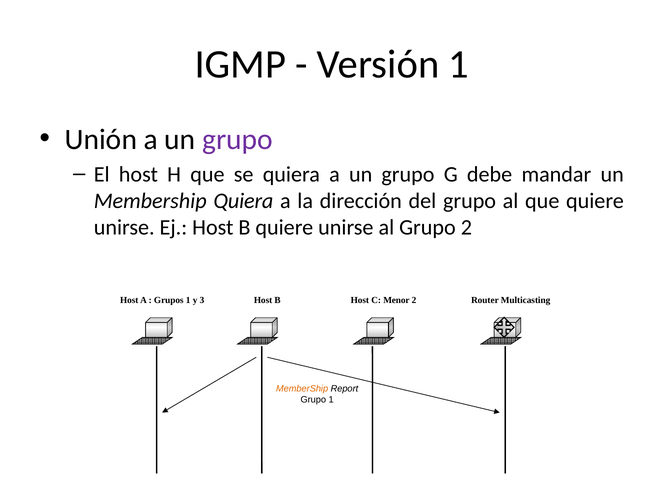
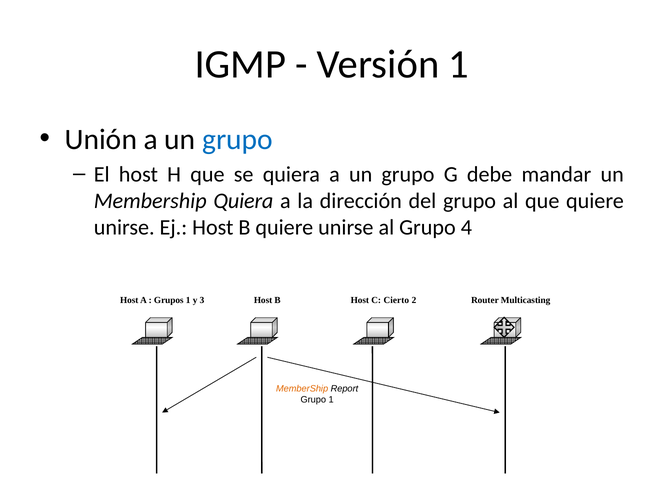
grupo at (238, 139) colour: purple -> blue
Grupo 2: 2 -> 4
Menor: Menor -> Cierto
